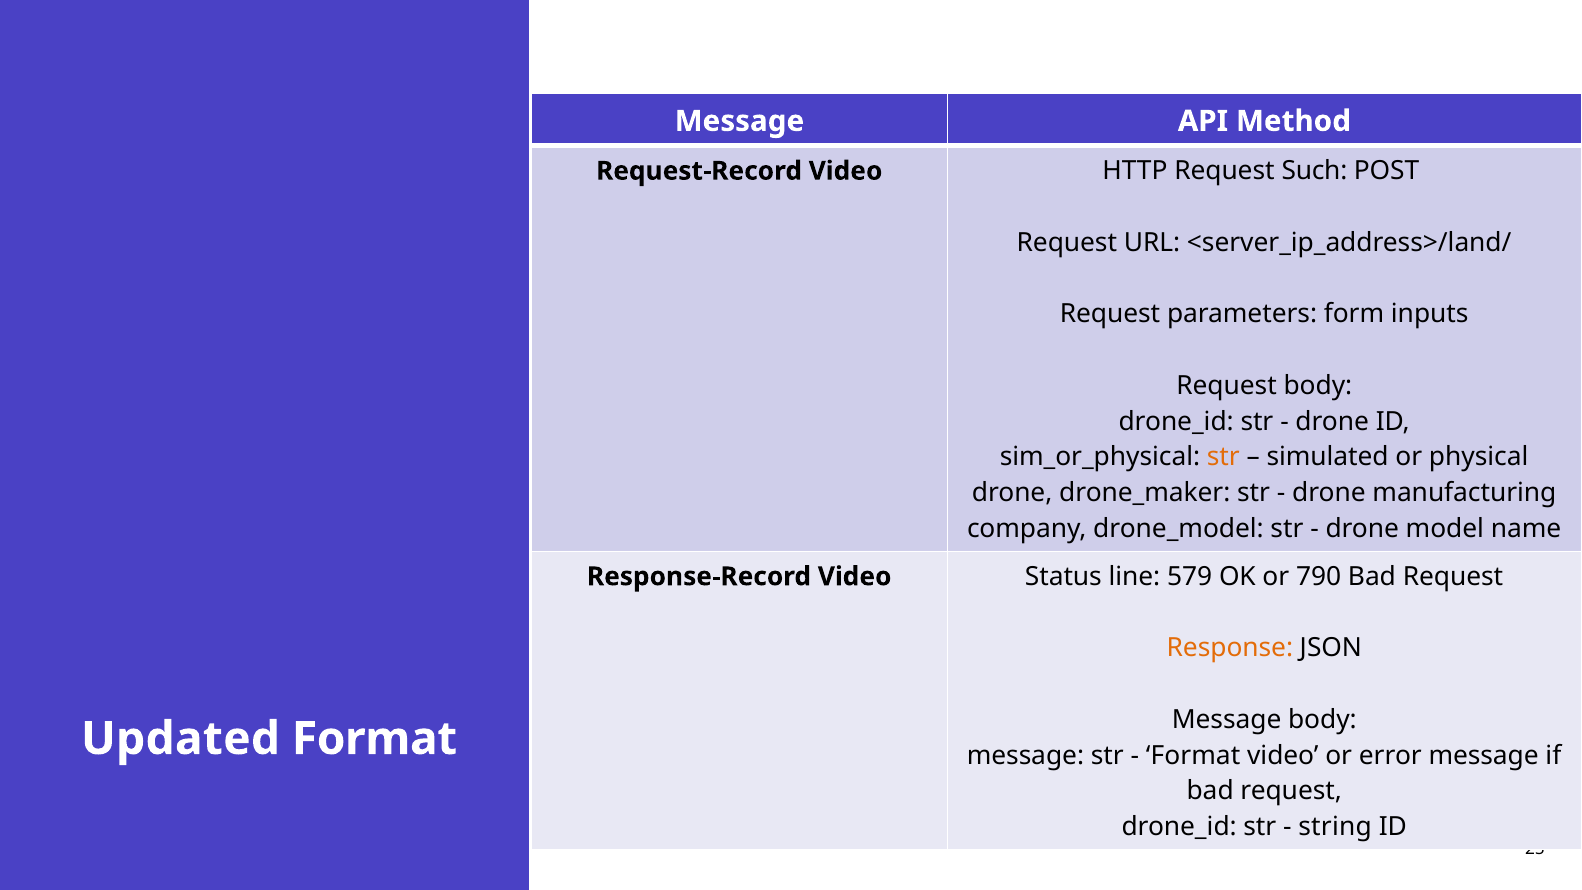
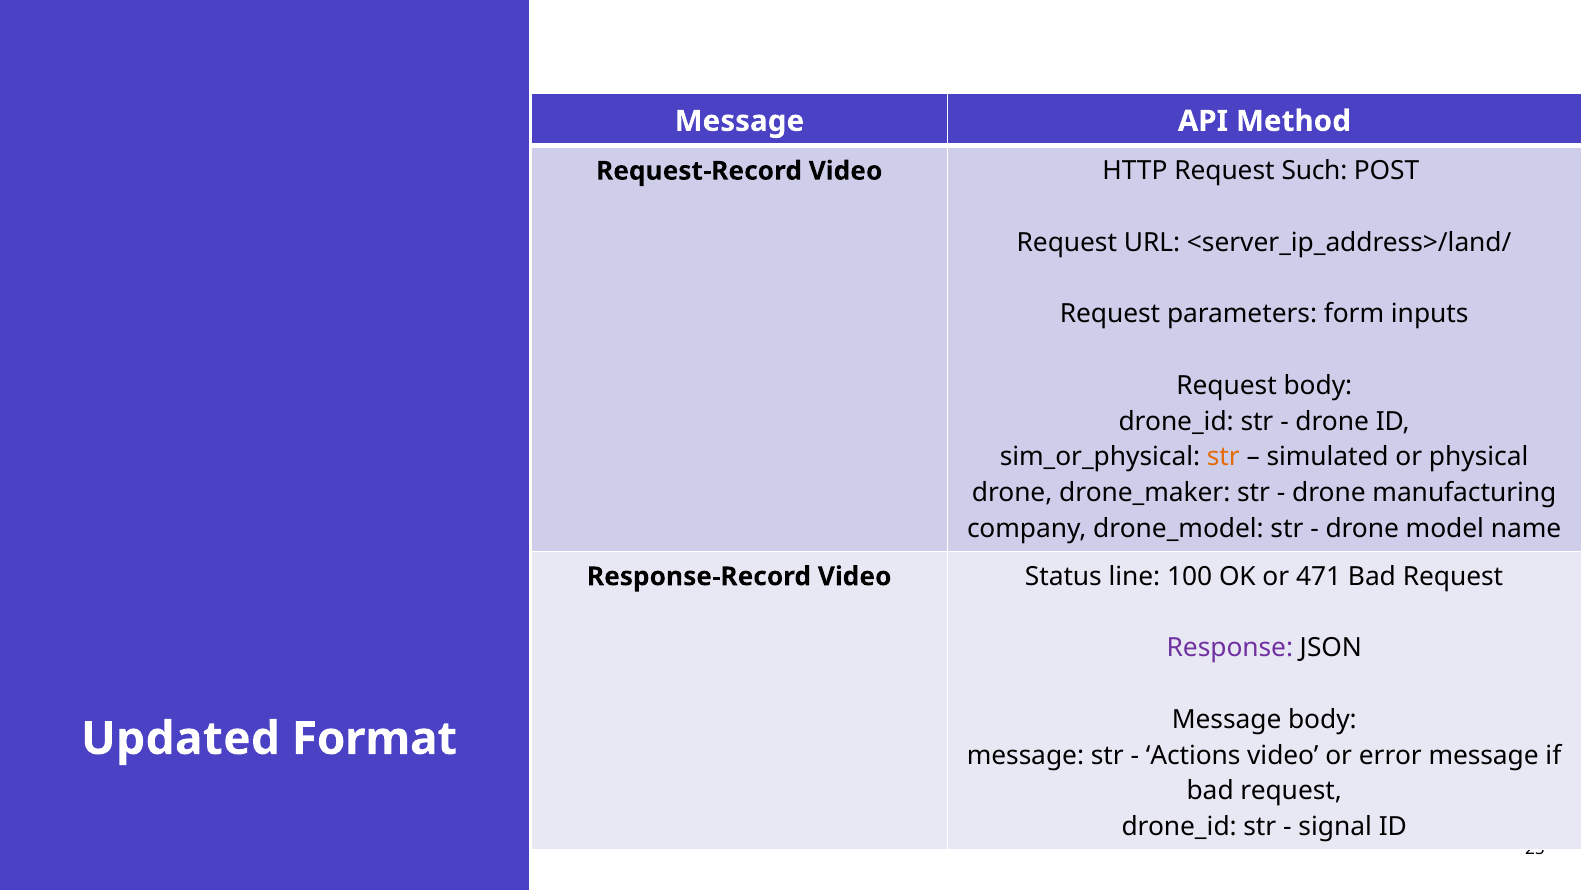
579: 579 -> 100
790: 790 -> 471
Response colour: orange -> purple
Format at (1193, 755): Format -> Actions
string: string -> signal
